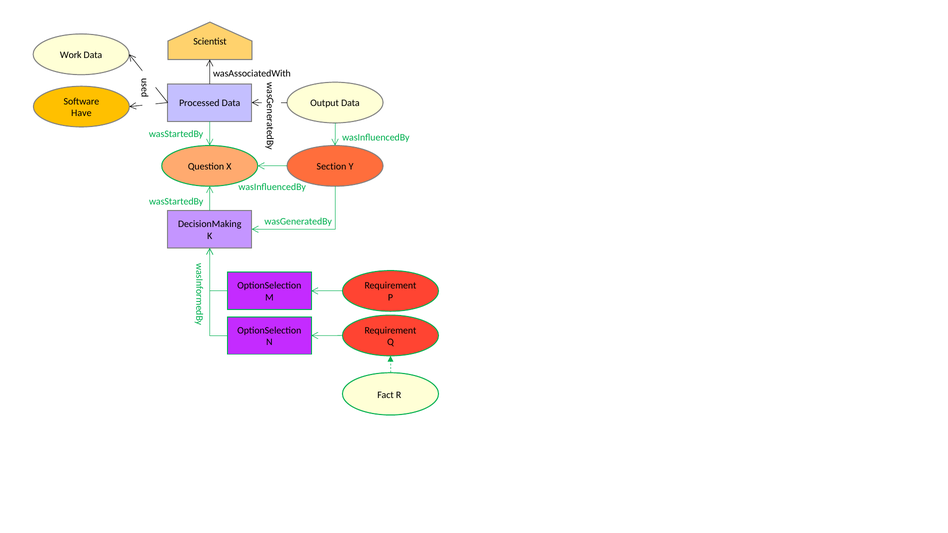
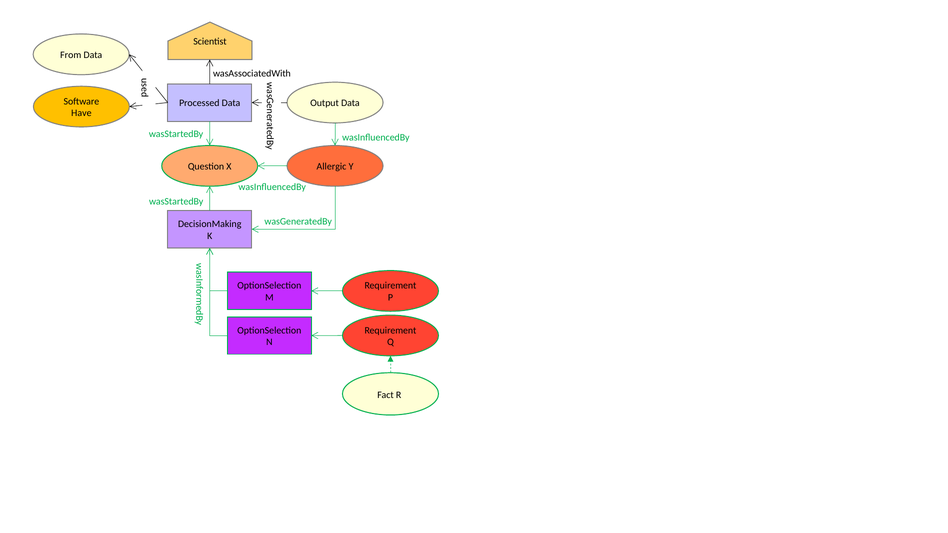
Work: Work -> From
Section: Section -> Allergic
